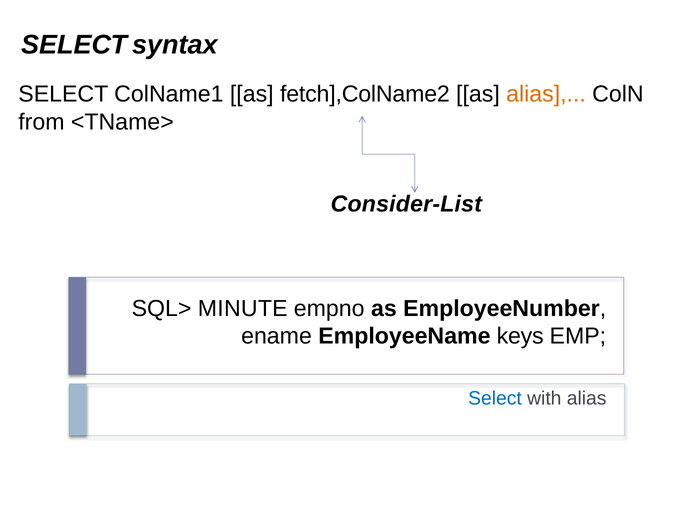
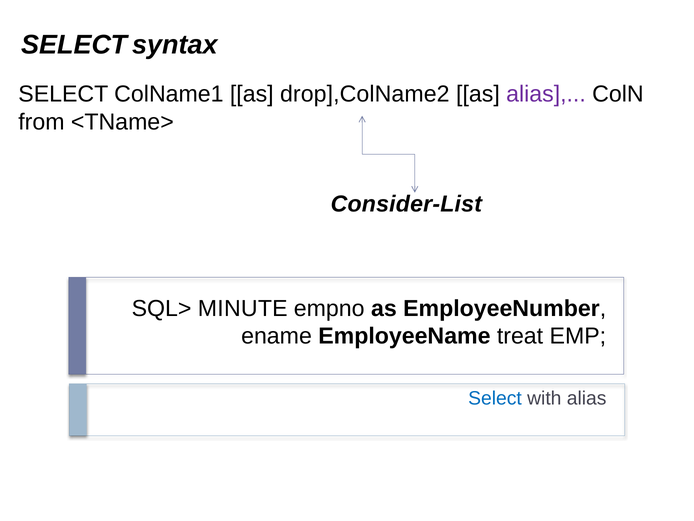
fetch],ColName2: fetch],ColName2 -> drop],ColName2
alias at (546, 94) colour: orange -> purple
keys: keys -> treat
